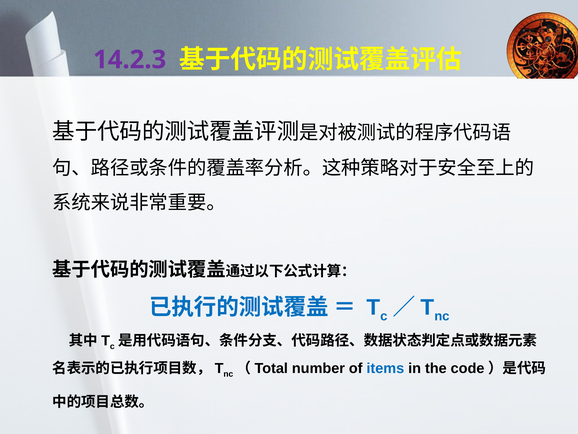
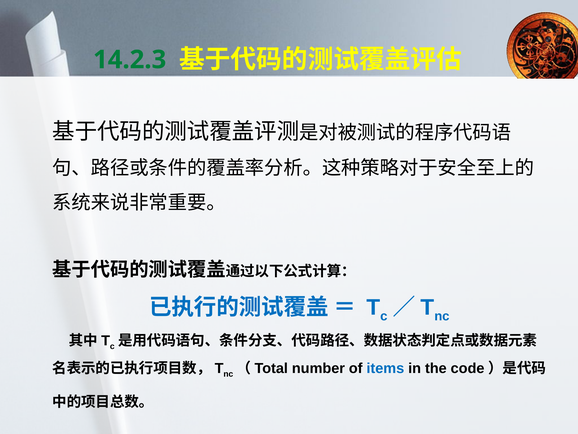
14.2.3 colour: purple -> green
